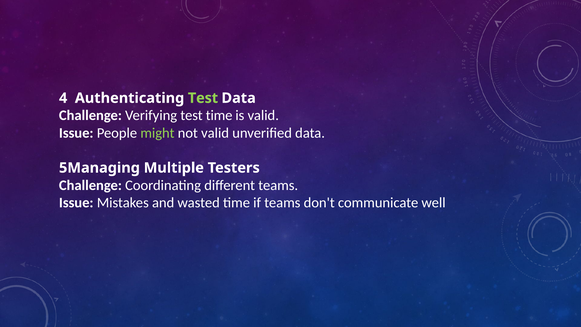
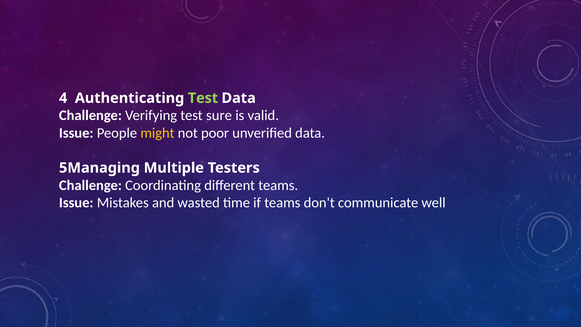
test time: time -> sure
might colour: light green -> yellow
not valid: valid -> poor
